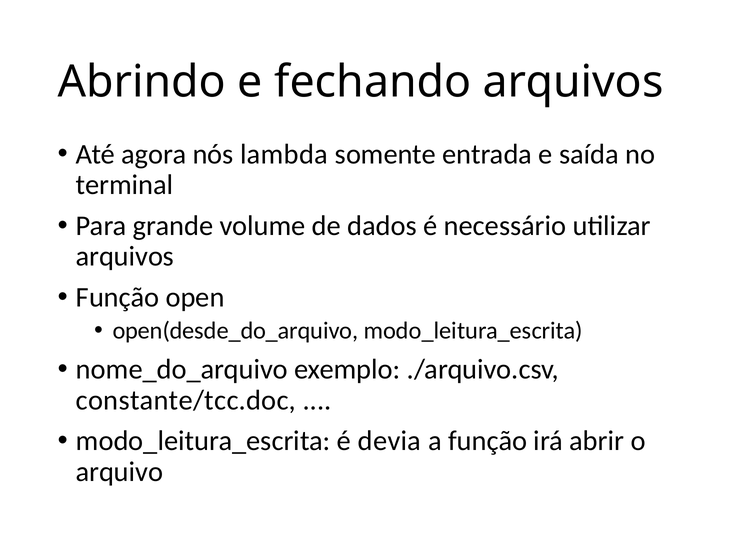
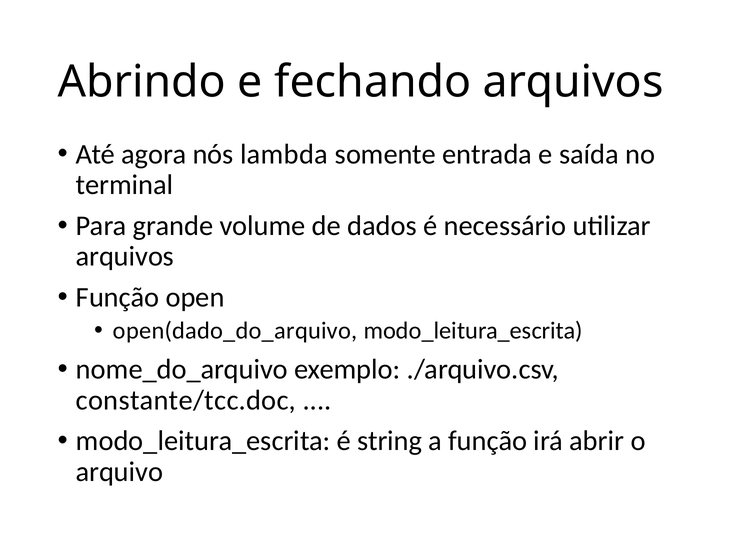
open(desde_do_arquivo: open(desde_do_arquivo -> open(dado_do_arquivo
devia: devia -> string
